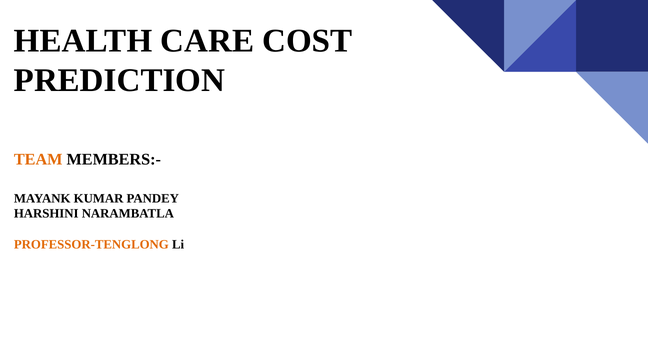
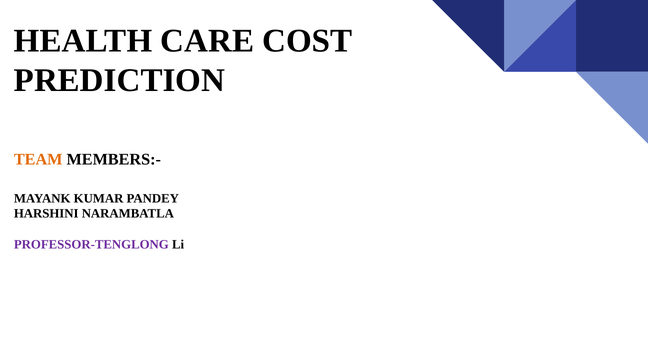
PROFESSOR-TENGLONG colour: orange -> purple
